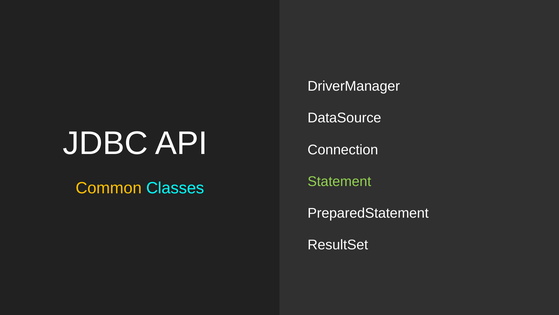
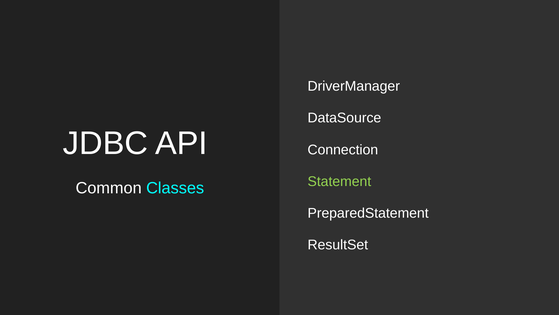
Common colour: yellow -> white
